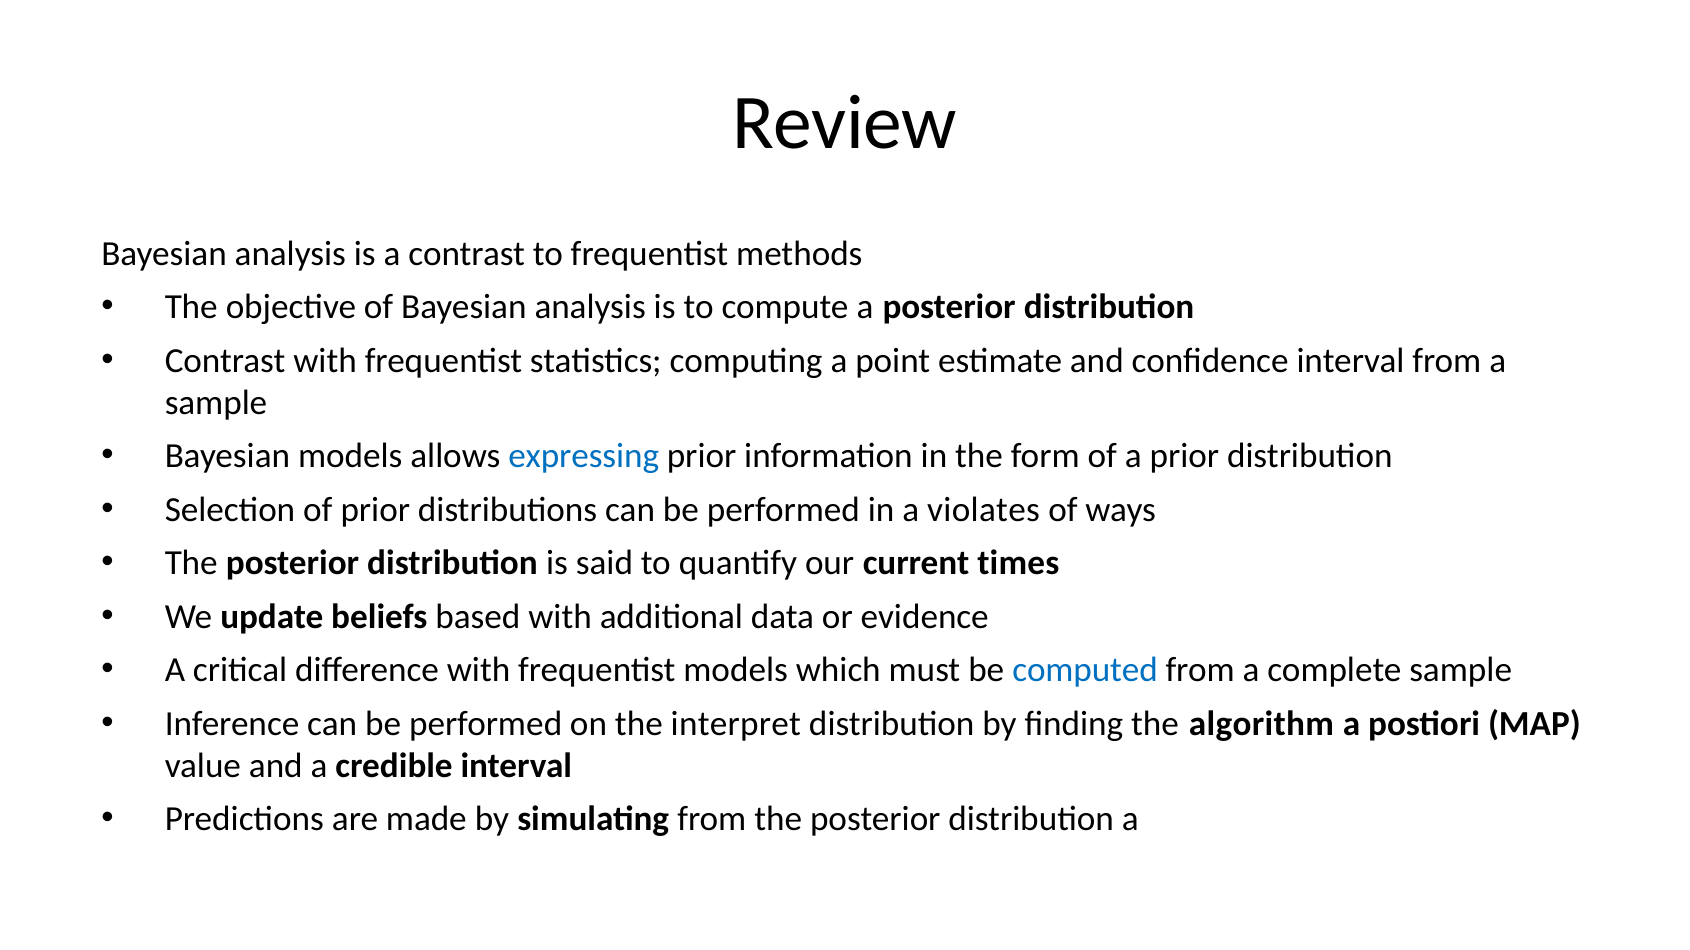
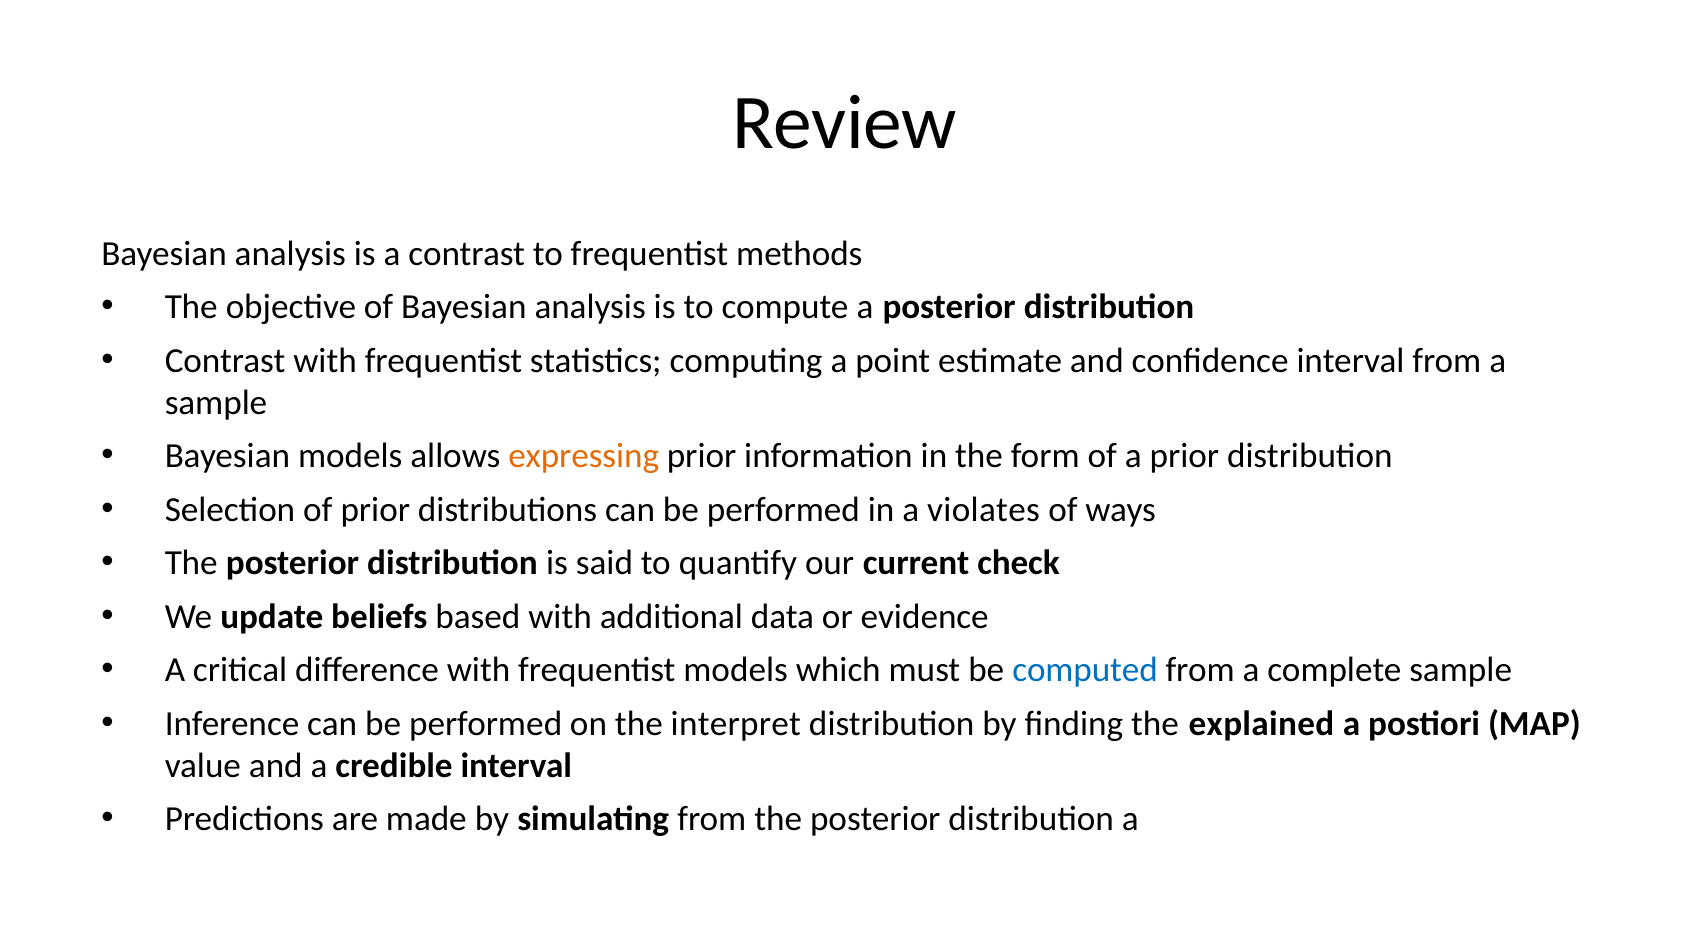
expressing colour: blue -> orange
times: times -> check
algorithm: algorithm -> explained
